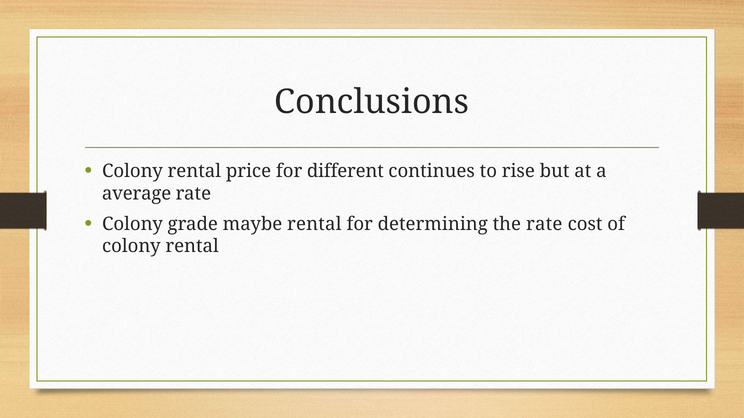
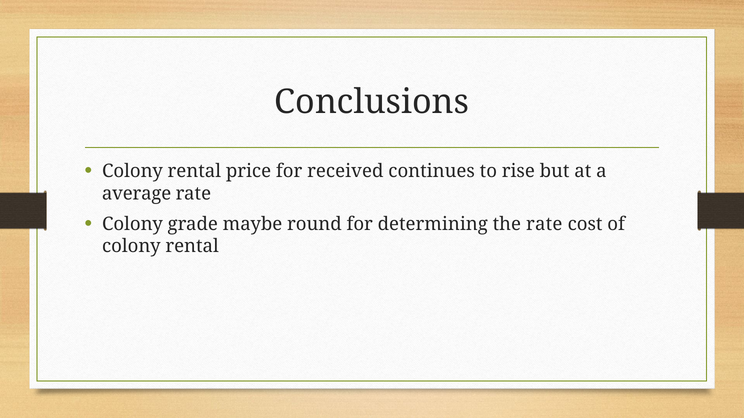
different: different -> received
maybe rental: rental -> round
